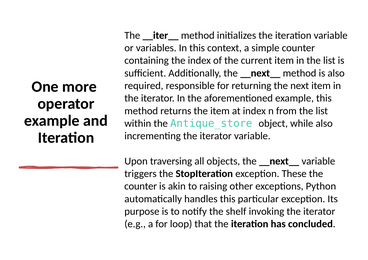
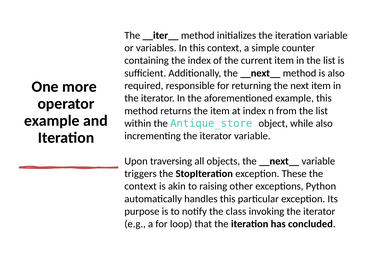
counter at (141, 186): counter -> context
shelf: shelf -> class
